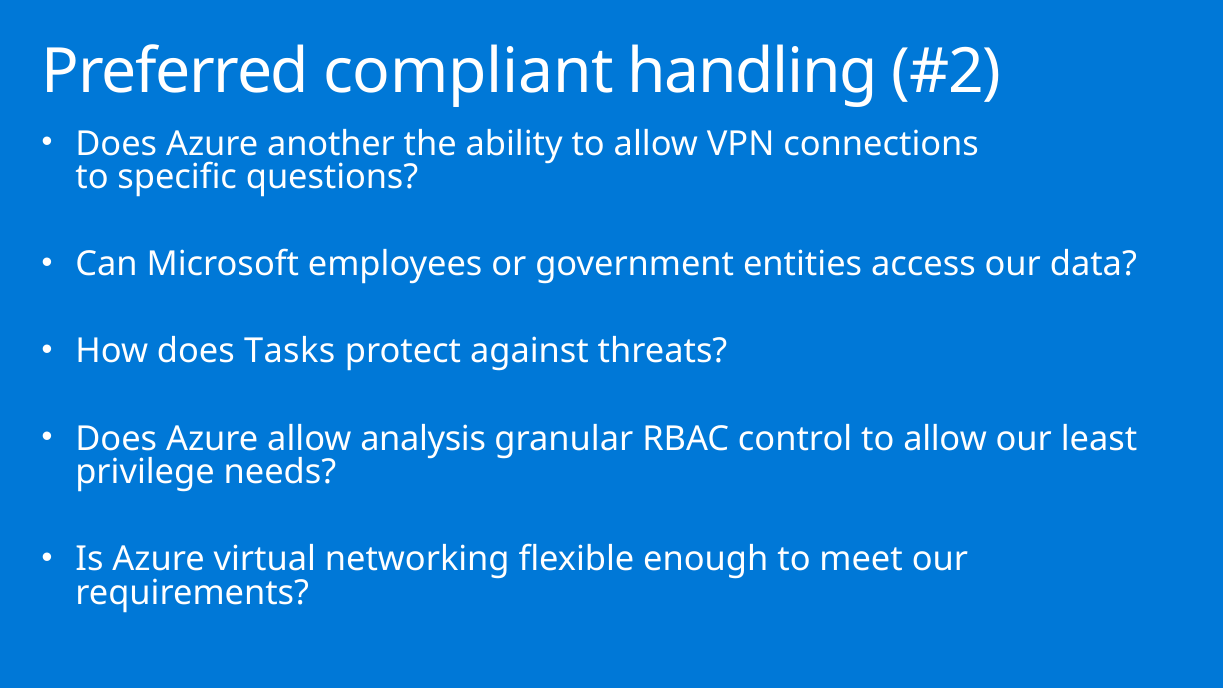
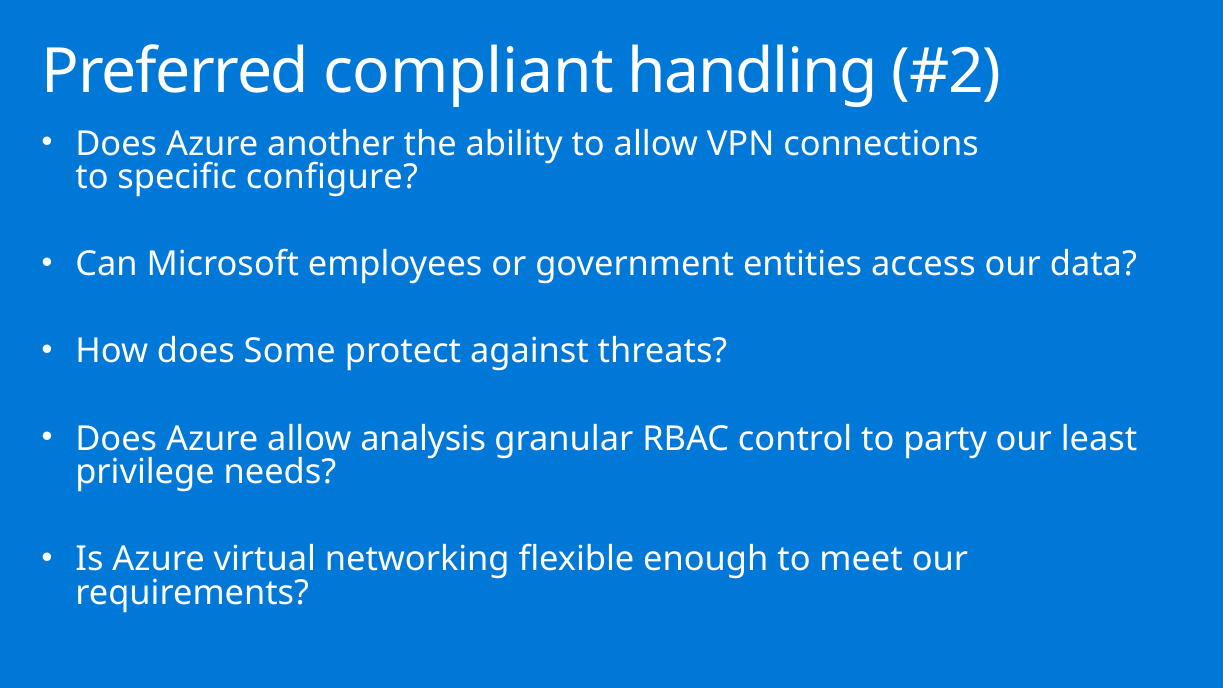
questions: questions -> configure
Tasks: Tasks -> Some
control to allow: allow -> party
